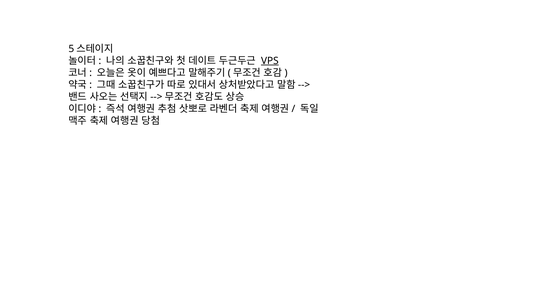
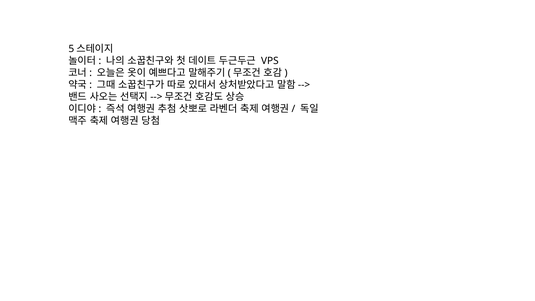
VPS underline: present -> none
